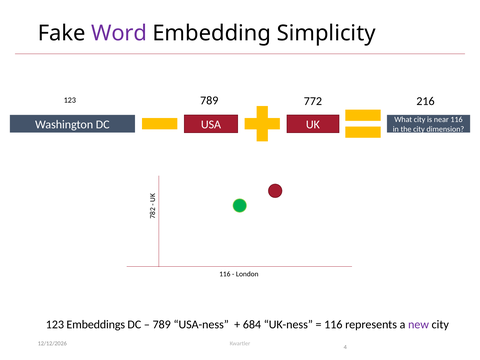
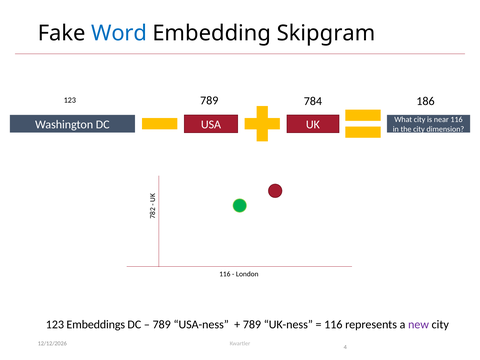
Word colour: purple -> blue
Simplicity: Simplicity -> Skipgram
772: 772 -> 784
216: 216 -> 186
684 at (252, 324): 684 -> 789
